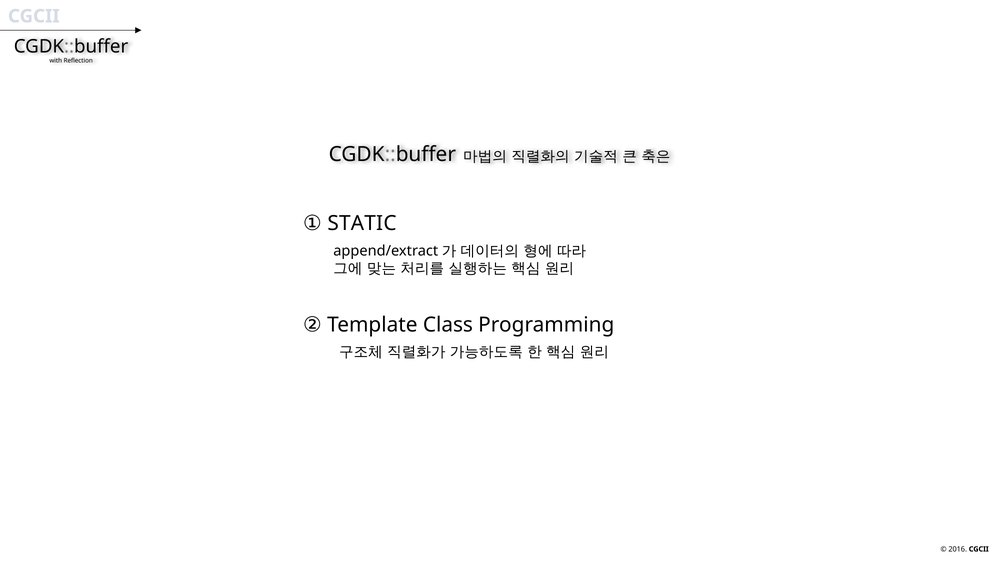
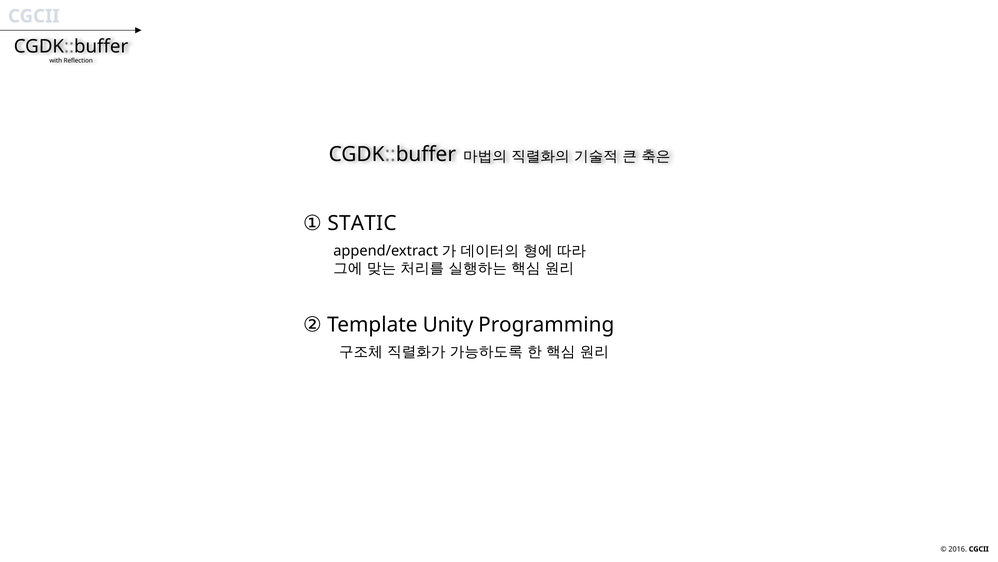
Class: Class -> Unity
